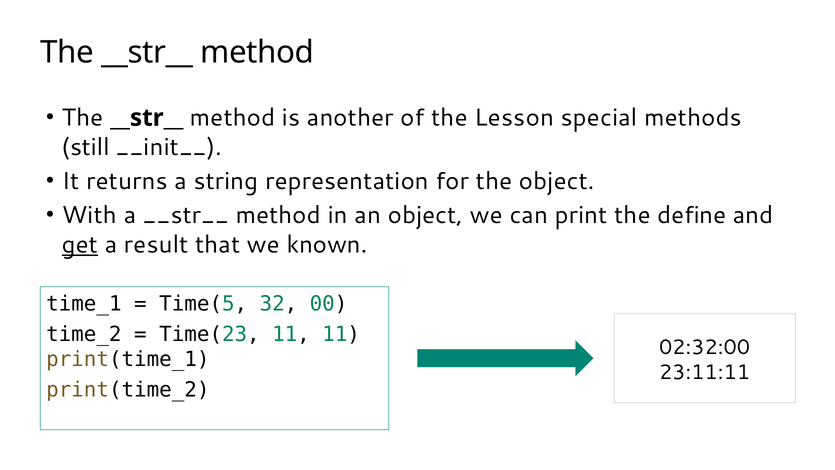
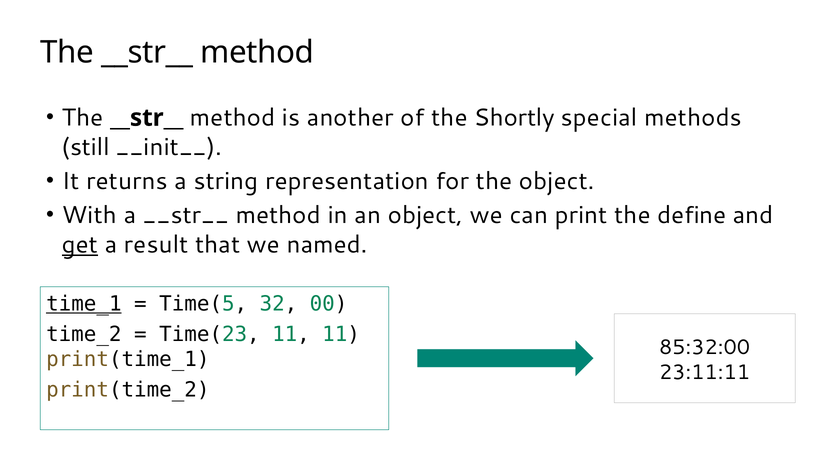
Lesson: Lesson -> Shortly
known: known -> named
time_1 underline: none -> present
02:32:00: 02:32:00 -> 85:32:00
